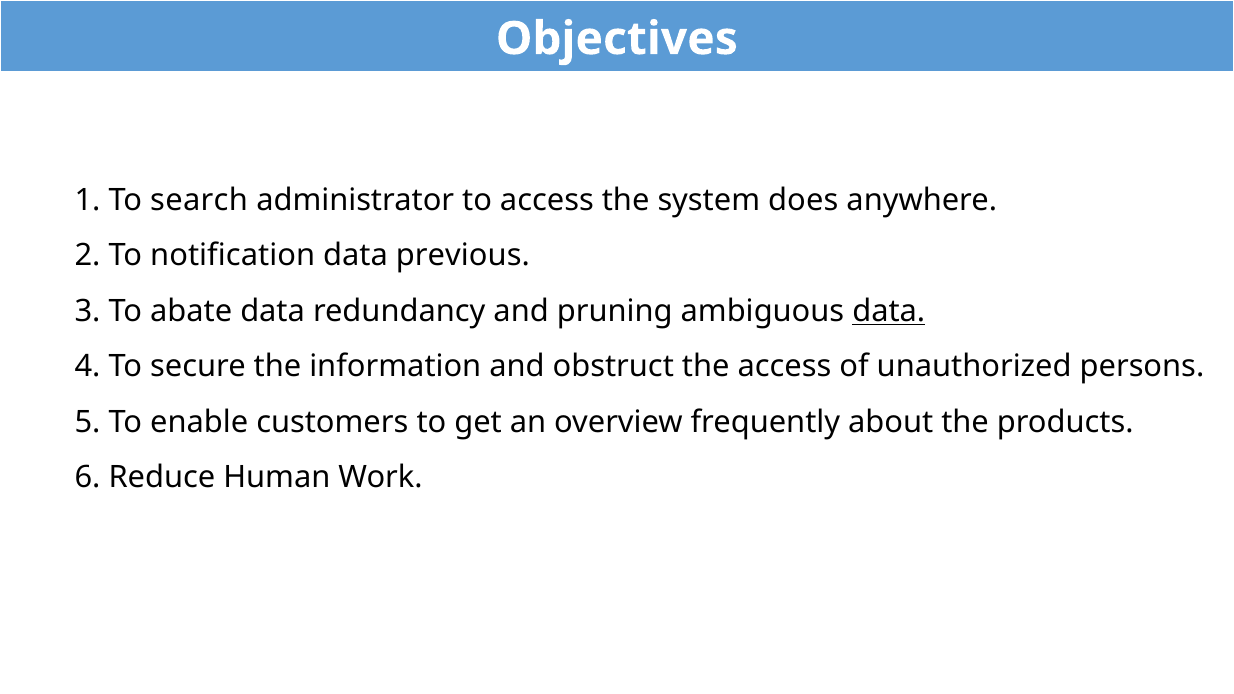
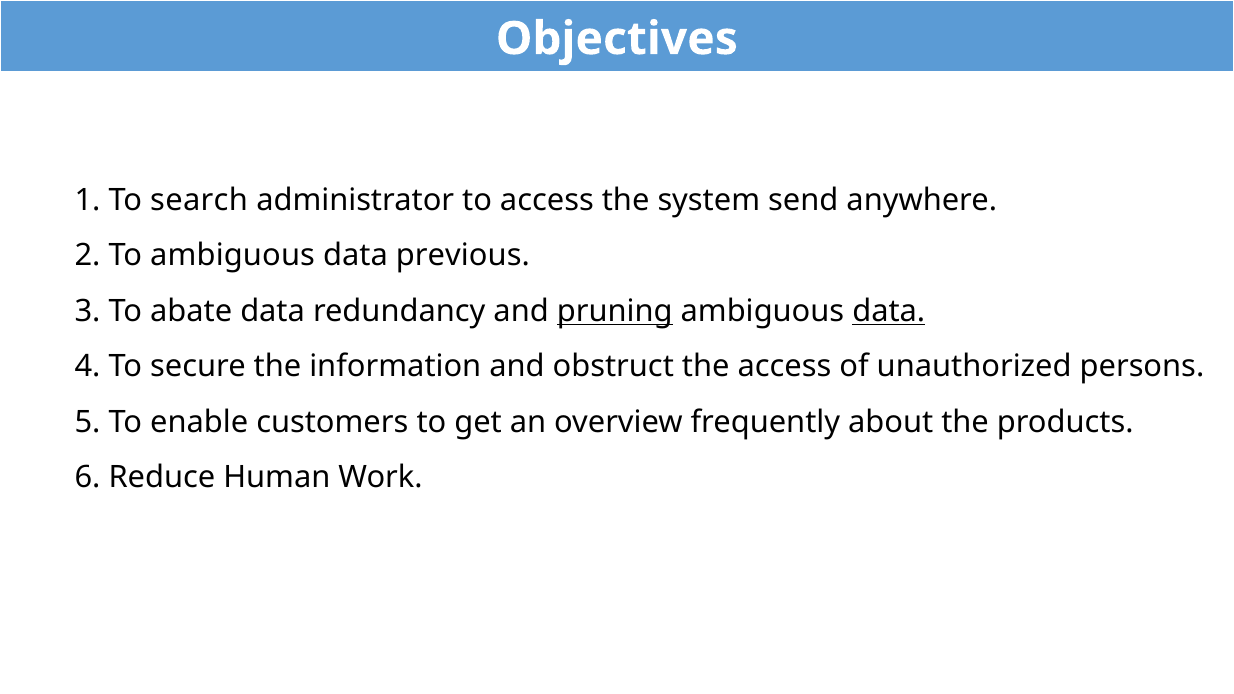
does: does -> send
To notification: notification -> ambiguous
pruning underline: none -> present
